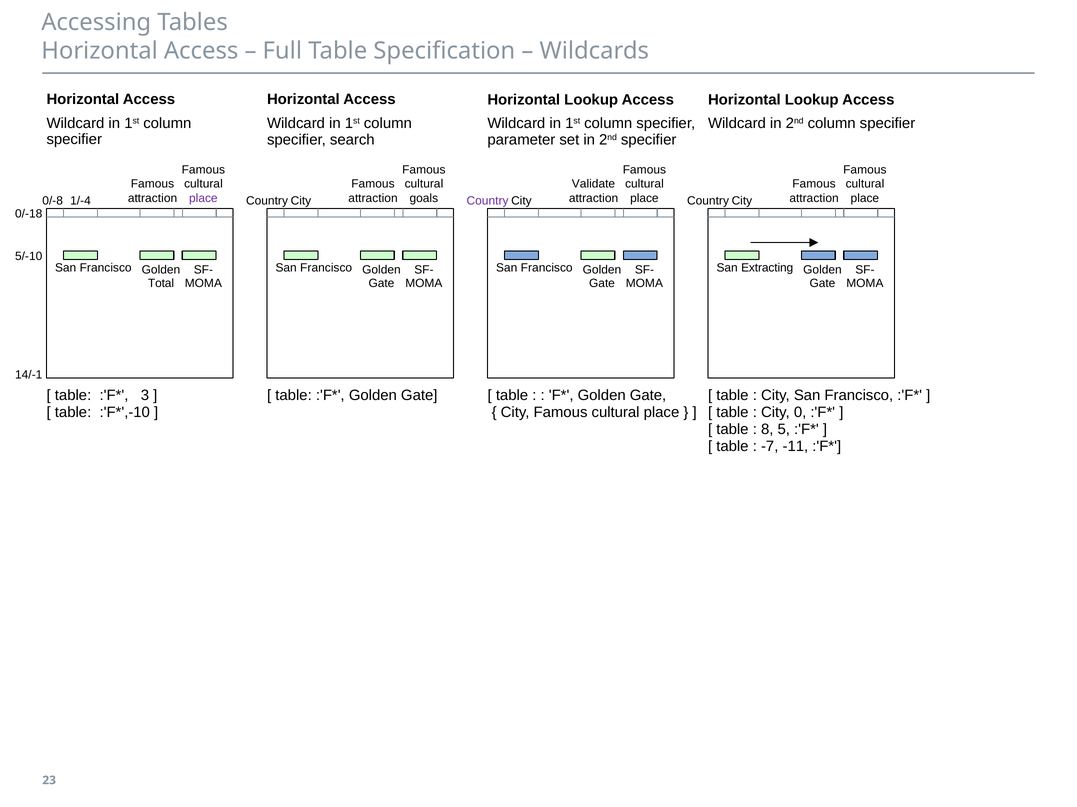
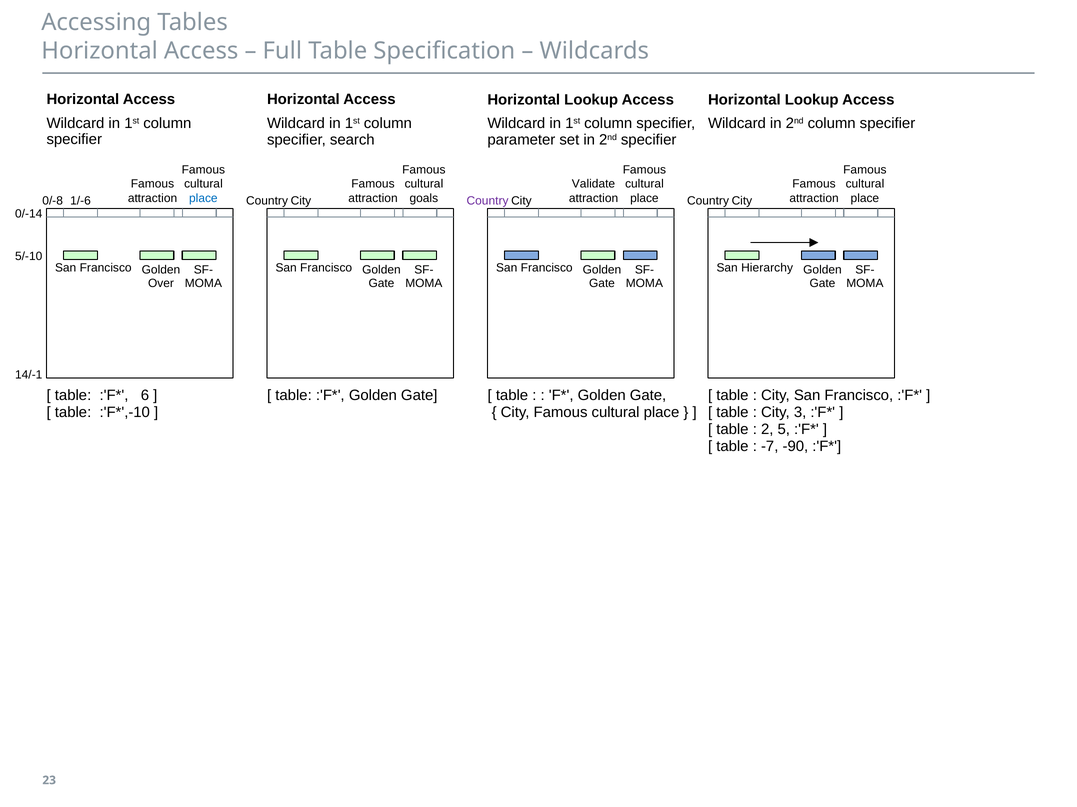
place at (203, 199) colour: purple -> blue
1/-4: 1/-4 -> 1/-6
0/-18: 0/-18 -> 0/-14
Extracting: Extracting -> Hierarchy
Total: Total -> Over
3: 3 -> 6
0: 0 -> 3
8: 8 -> 2
-11: -11 -> -90
